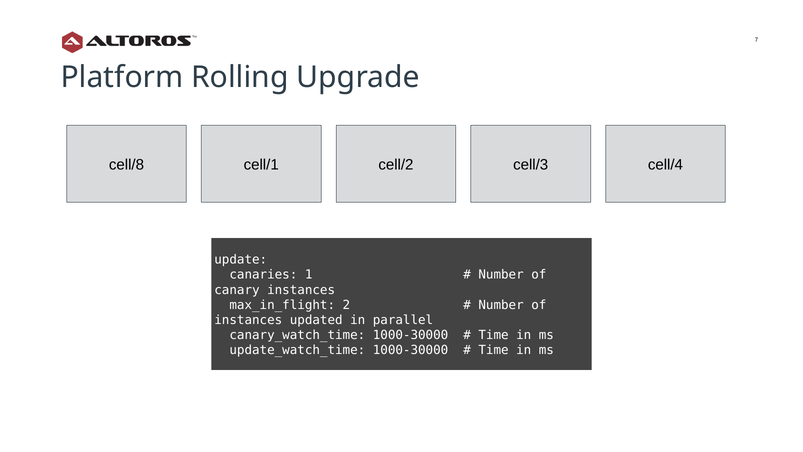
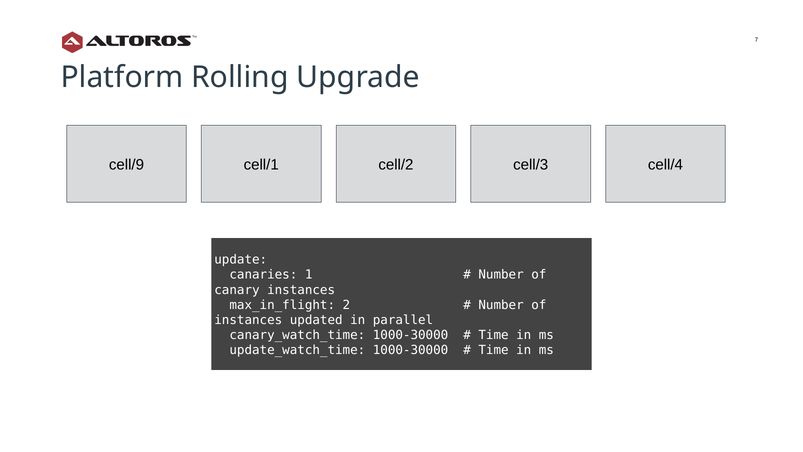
cell/8: cell/8 -> cell/9
